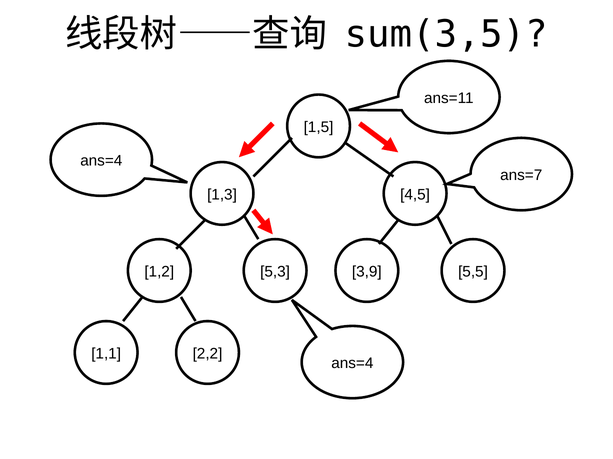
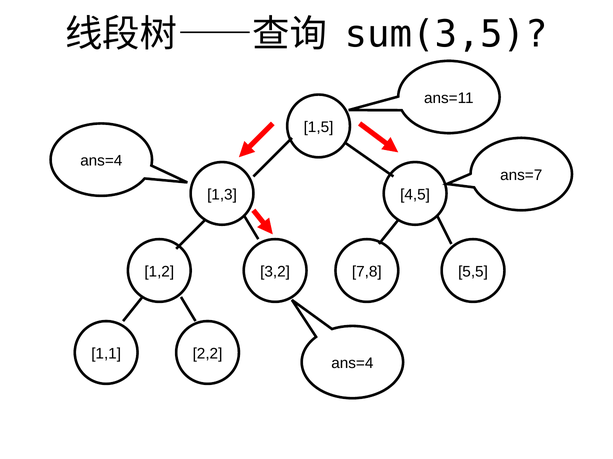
5,3: 5,3 -> 3,2
3,9: 3,9 -> 7,8
